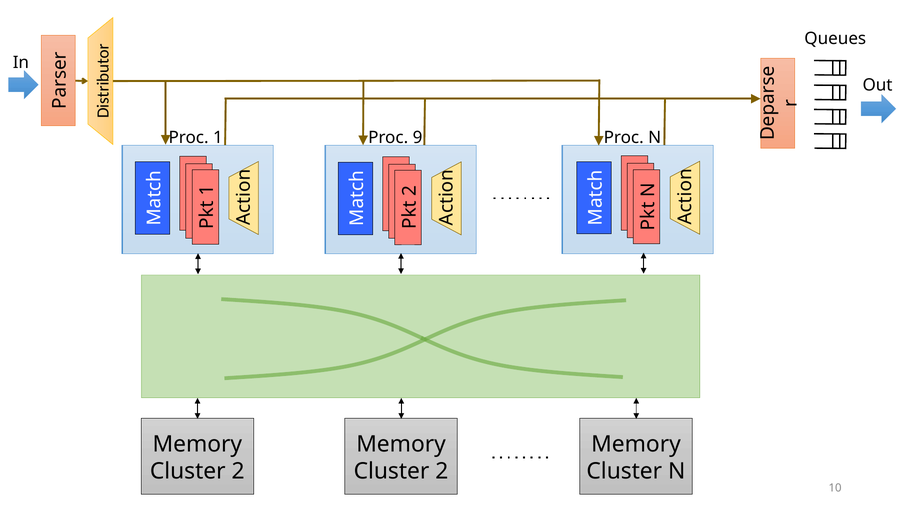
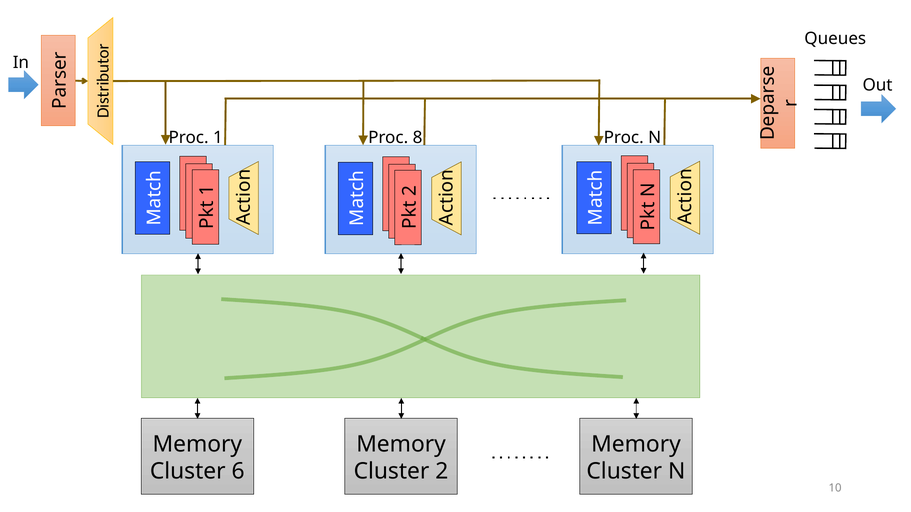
9: 9 -> 8
2 at (238, 472): 2 -> 6
